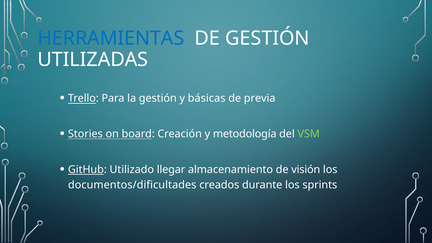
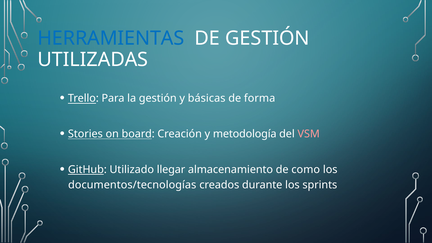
previa: previa -> forma
VSM colour: light green -> pink
visión: visión -> como
documentos/dificultades: documentos/dificultades -> documentos/tecnologías
